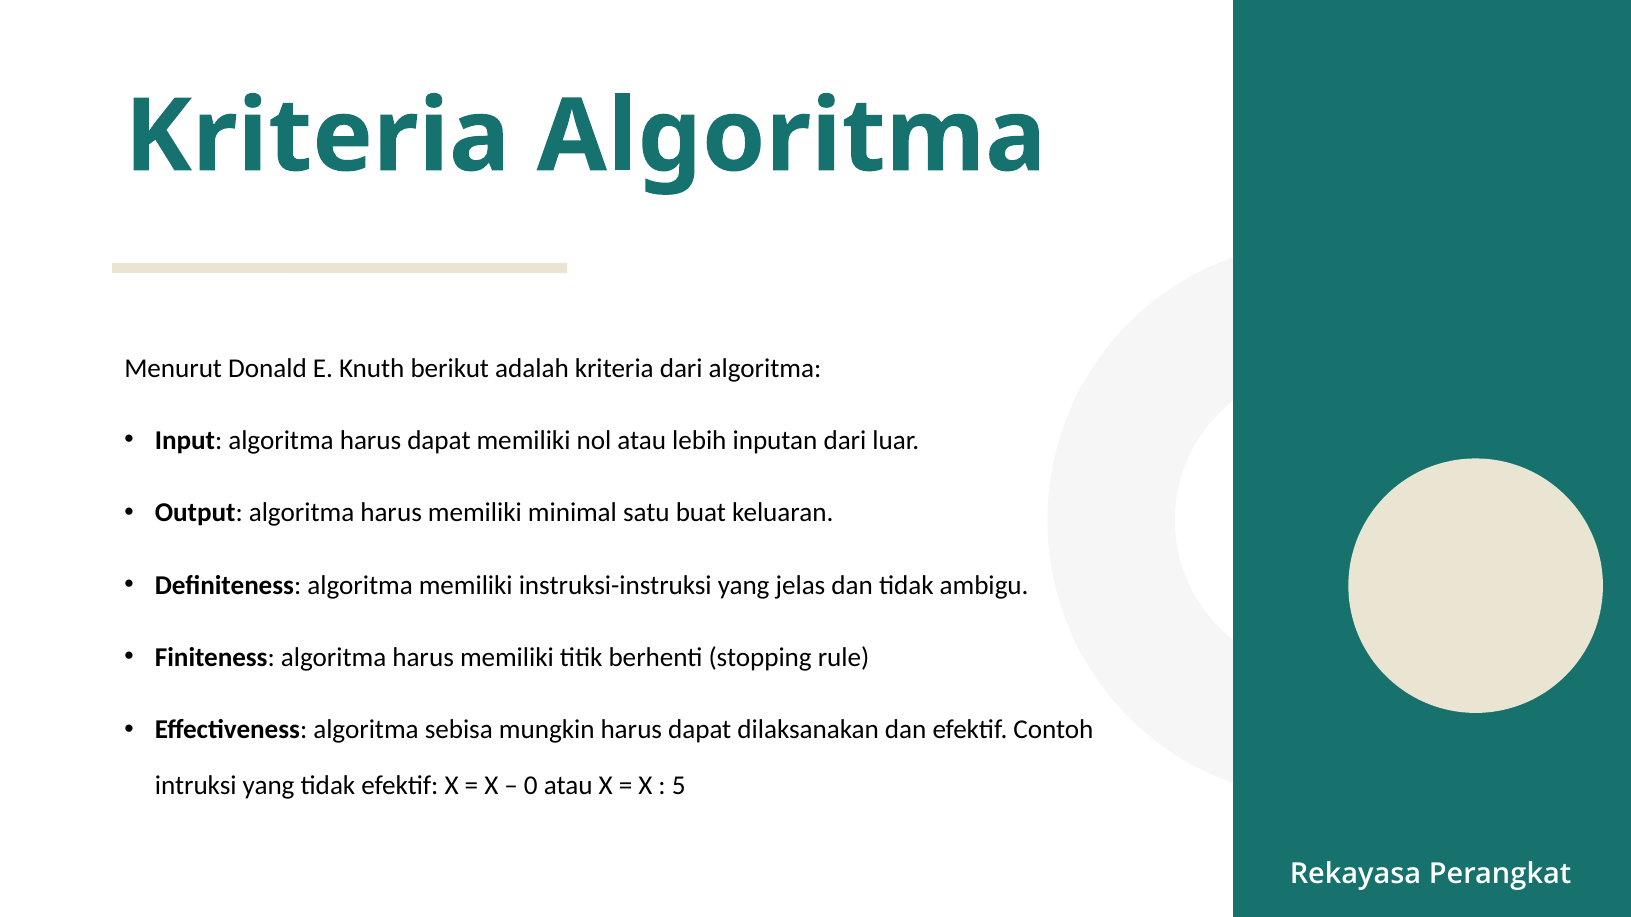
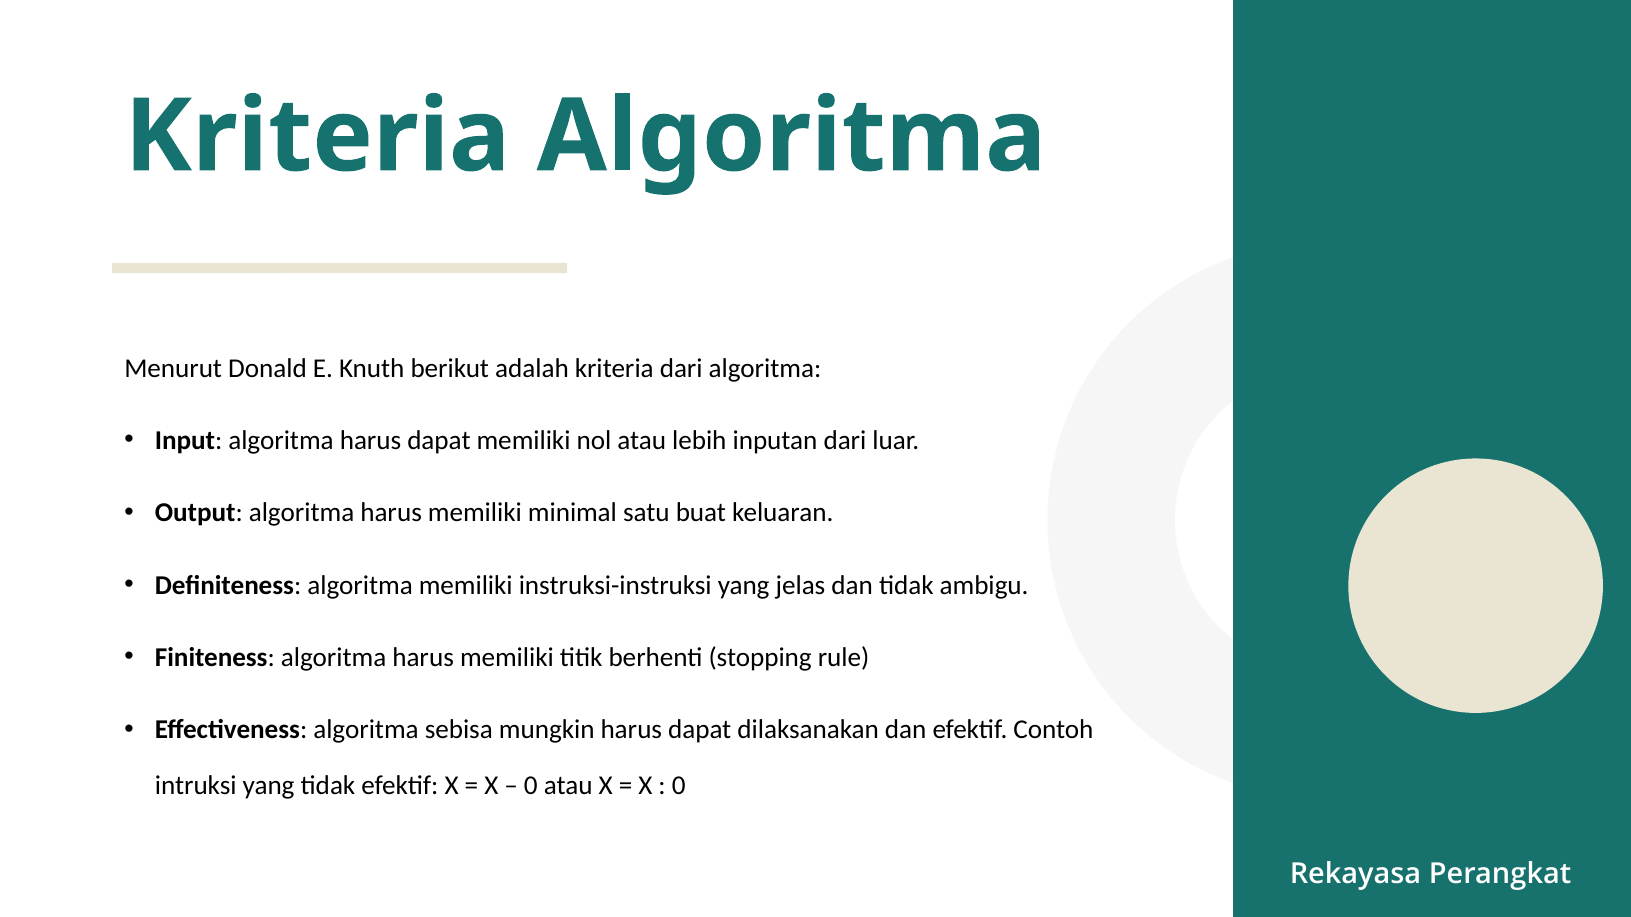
5 at (679, 786): 5 -> 0
